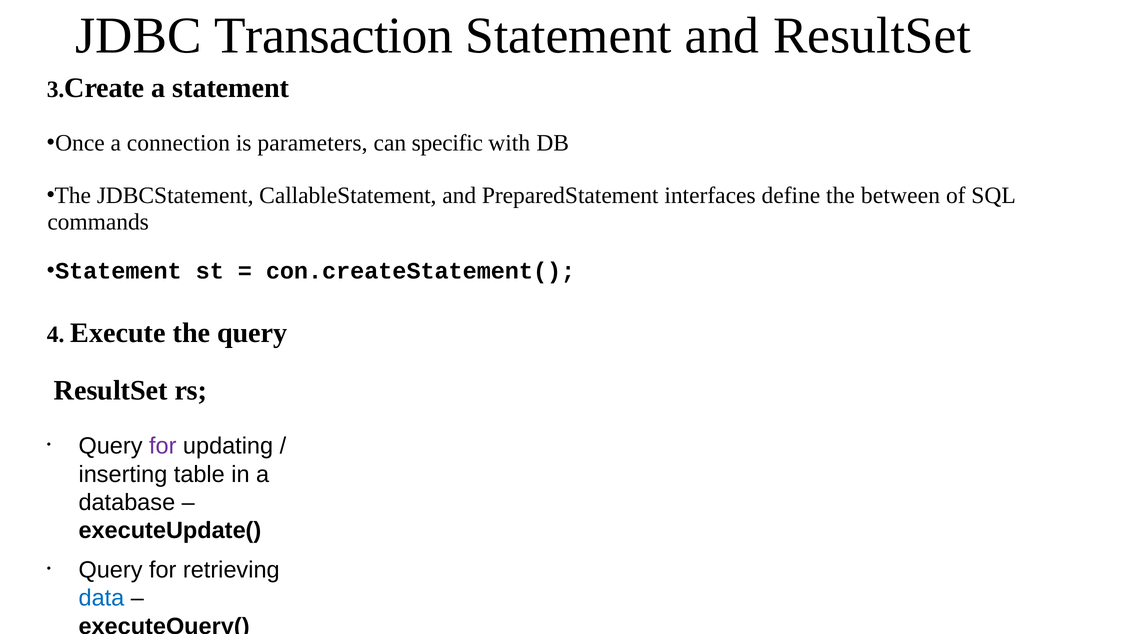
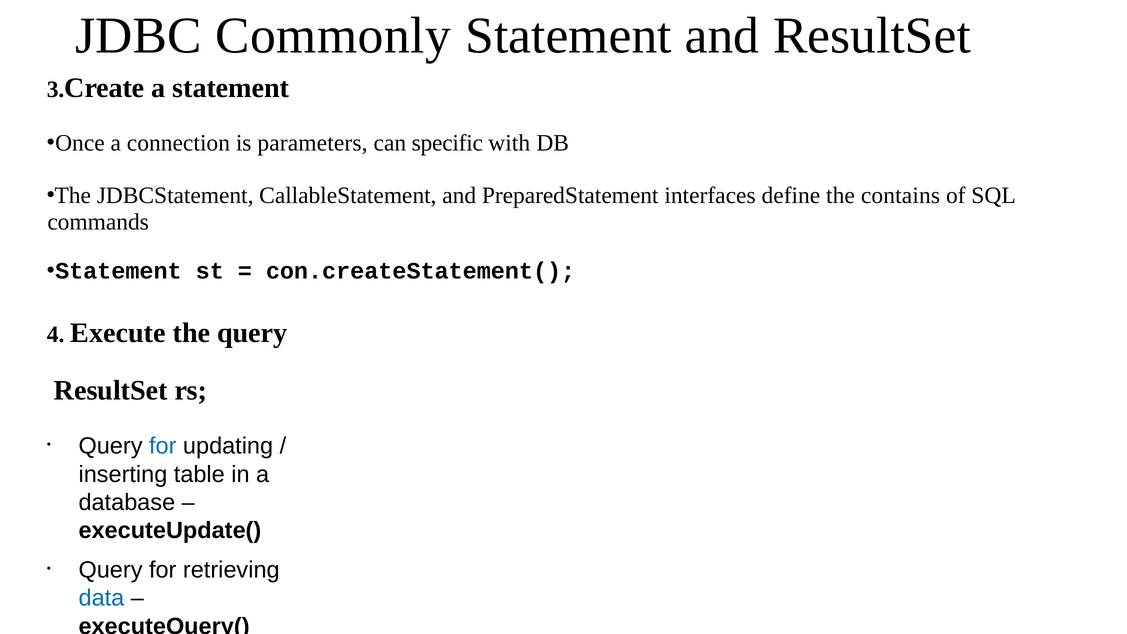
Transaction: Transaction -> Commonly
between: between -> contains
for at (163, 446) colour: purple -> blue
